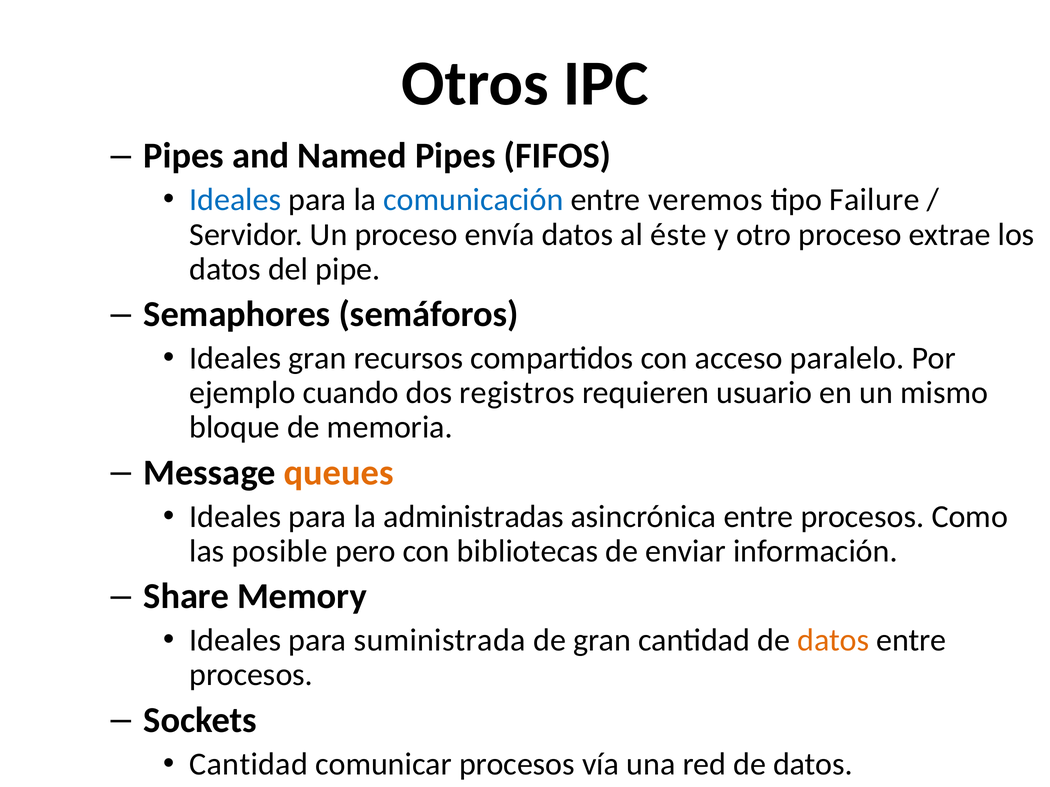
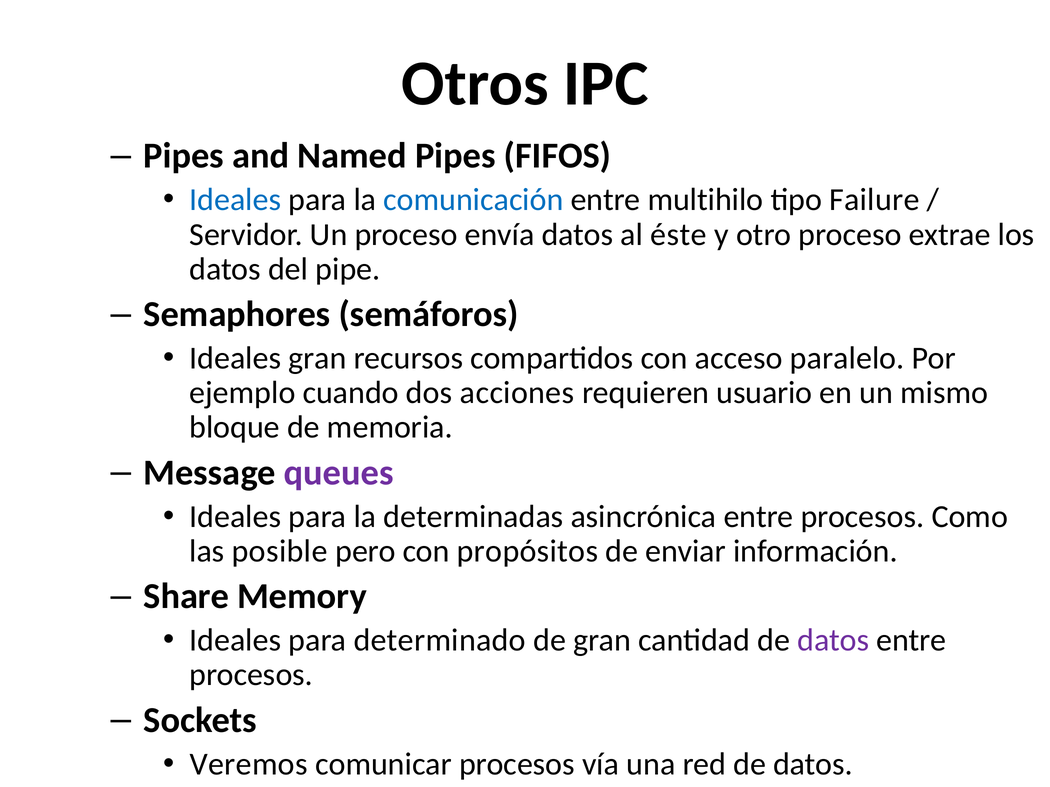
veremos: veremos -> multihilo
registros: registros -> acciones
queues colour: orange -> purple
administradas: administradas -> determinadas
bibliotecas: bibliotecas -> propósitos
suministrada: suministrada -> determinado
datos at (833, 641) colour: orange -> purple
Cantidad at (249, 764): Cantidad -> Veremos
